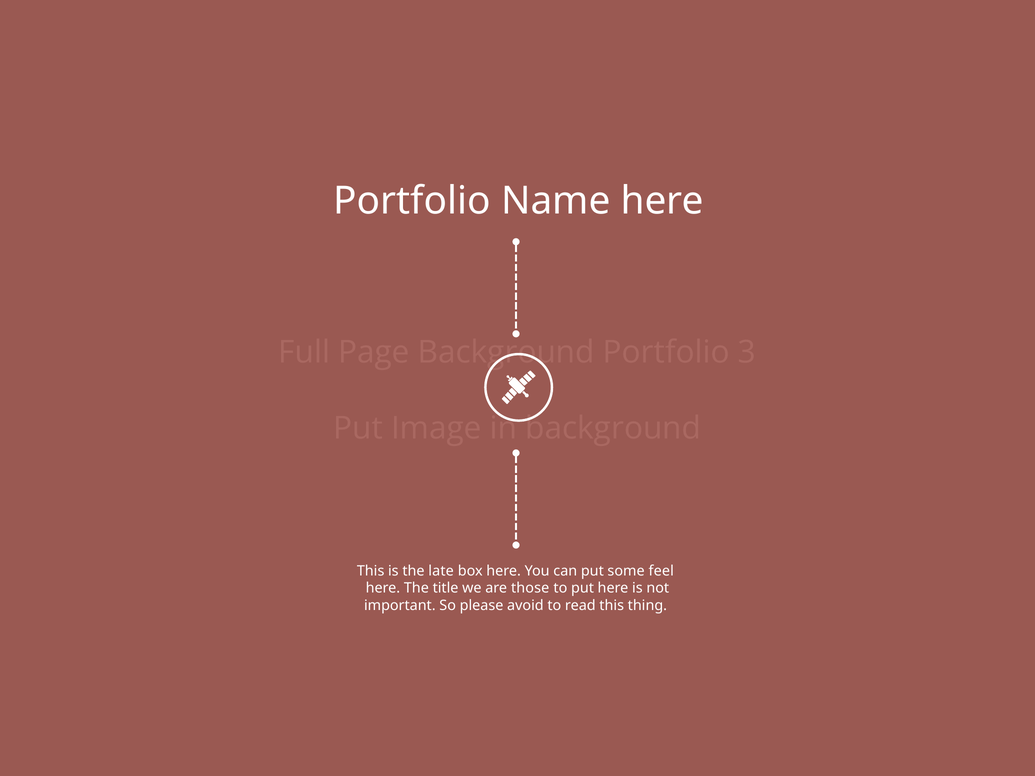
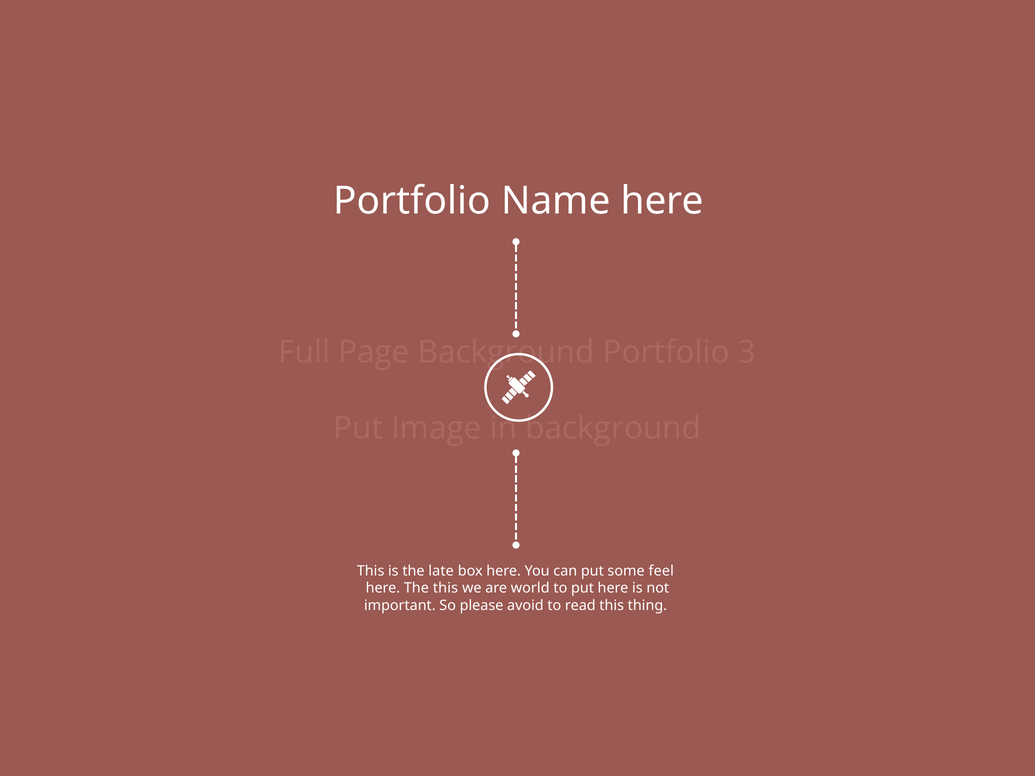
The title: title -> this
those: those -> world
